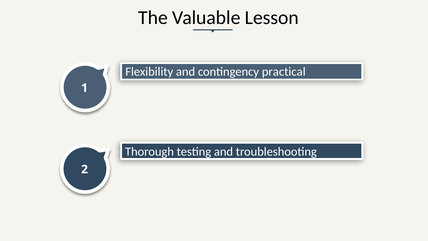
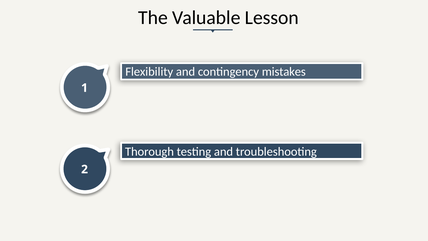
practical: practical -> mistakes
